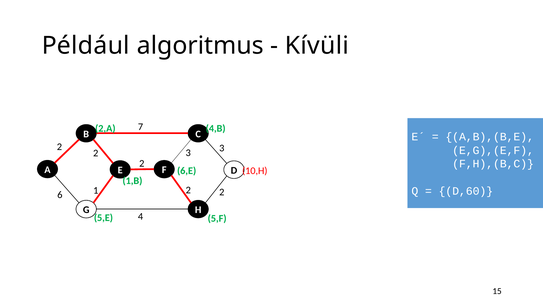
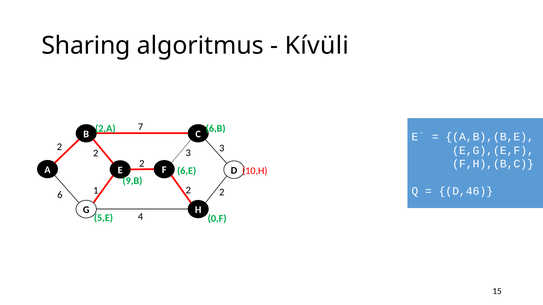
Például: Például -> Sharing
4,B: 4,B -> 6,B
1,B: 1,B -> 9,B
D,60: D,60 -> D,46
5,F: 5,F -> 0,F
